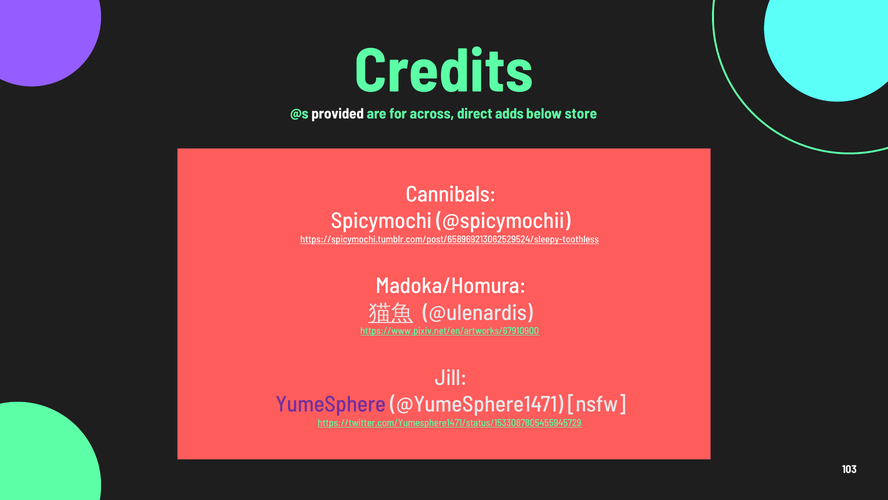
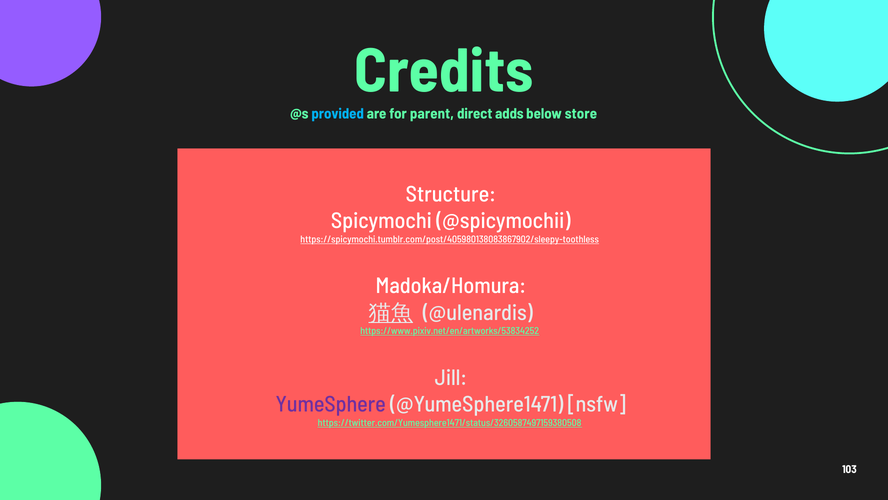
provided colour: white -> light blue
across: across -> parent
Cannibals: Cannibals -> Structure
https://spicymochi.tumblr.com/post/658969213062529524/sleepy-toothless: https://spicymochi.tumblr.com/post/658969213062529524/sleepy-toothless -> https://spicymochi.tumblr.com/post/405980138083867902/sleepy-toothless
https://www.pixiv.net/en/artworks/67910900: https://www.pixiv.net/en/artworks/67910900 -> https://www.pixiv.net/en/artworks/53834252
https://twitter.com/Yumesphere1471/status/1533087805455945729: https://twitter.com/Yumesphere1471/status/1533087805455945729 -> https://twitter.com/Yumesphere1471/status/3260587497159380508
